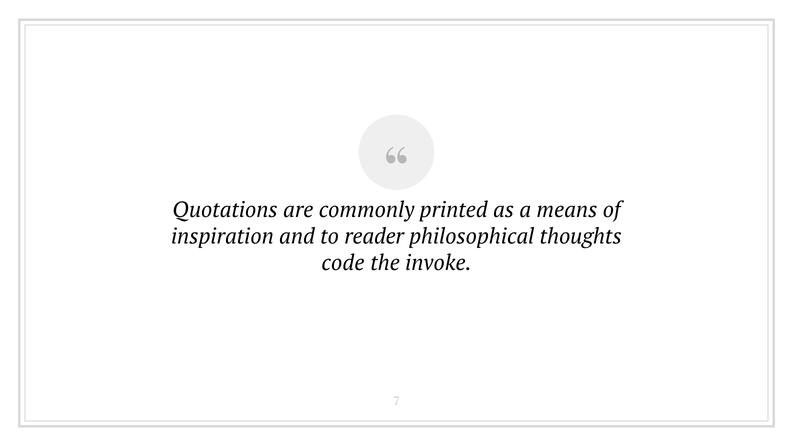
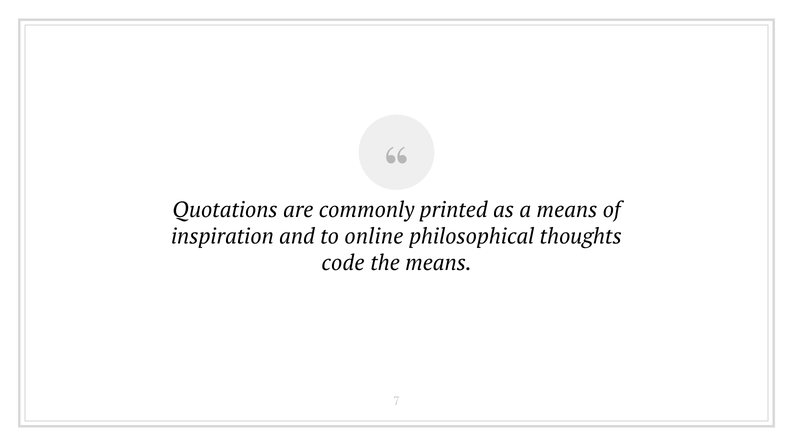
reader: reader -> online
the invoke: invoke -> means
